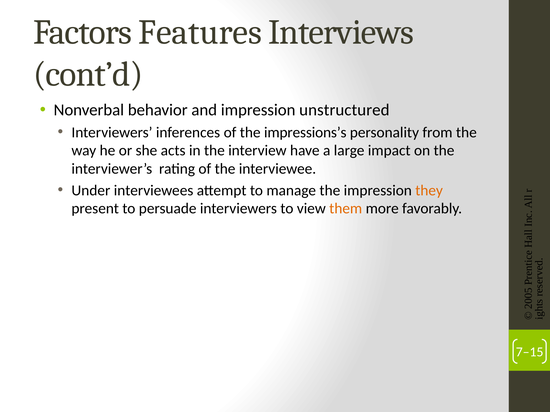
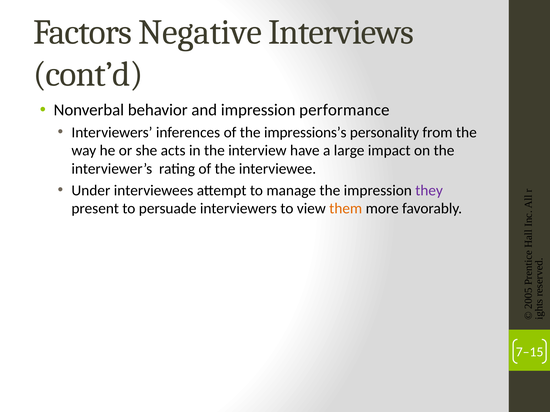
Features: Features -> Negative
unstructured: unstructured -> performance
they colour: orange -> purple
